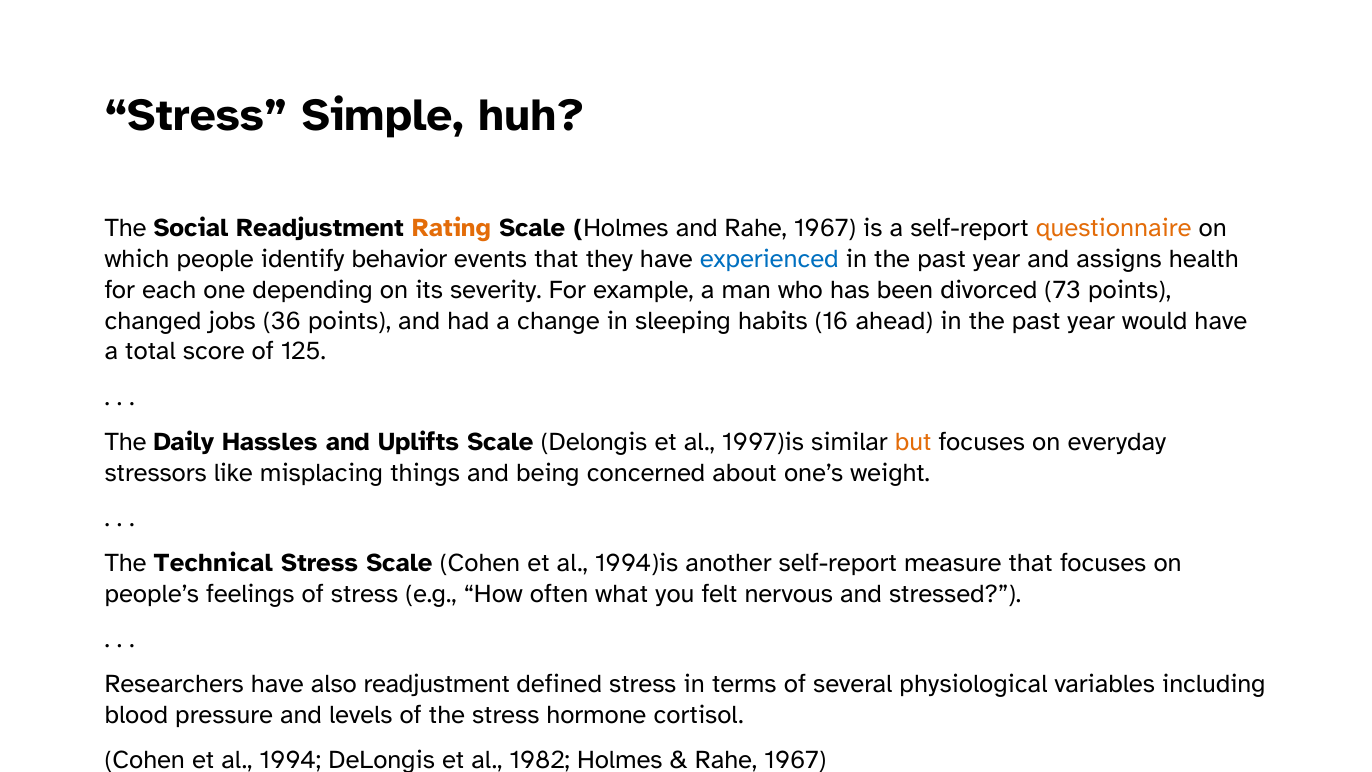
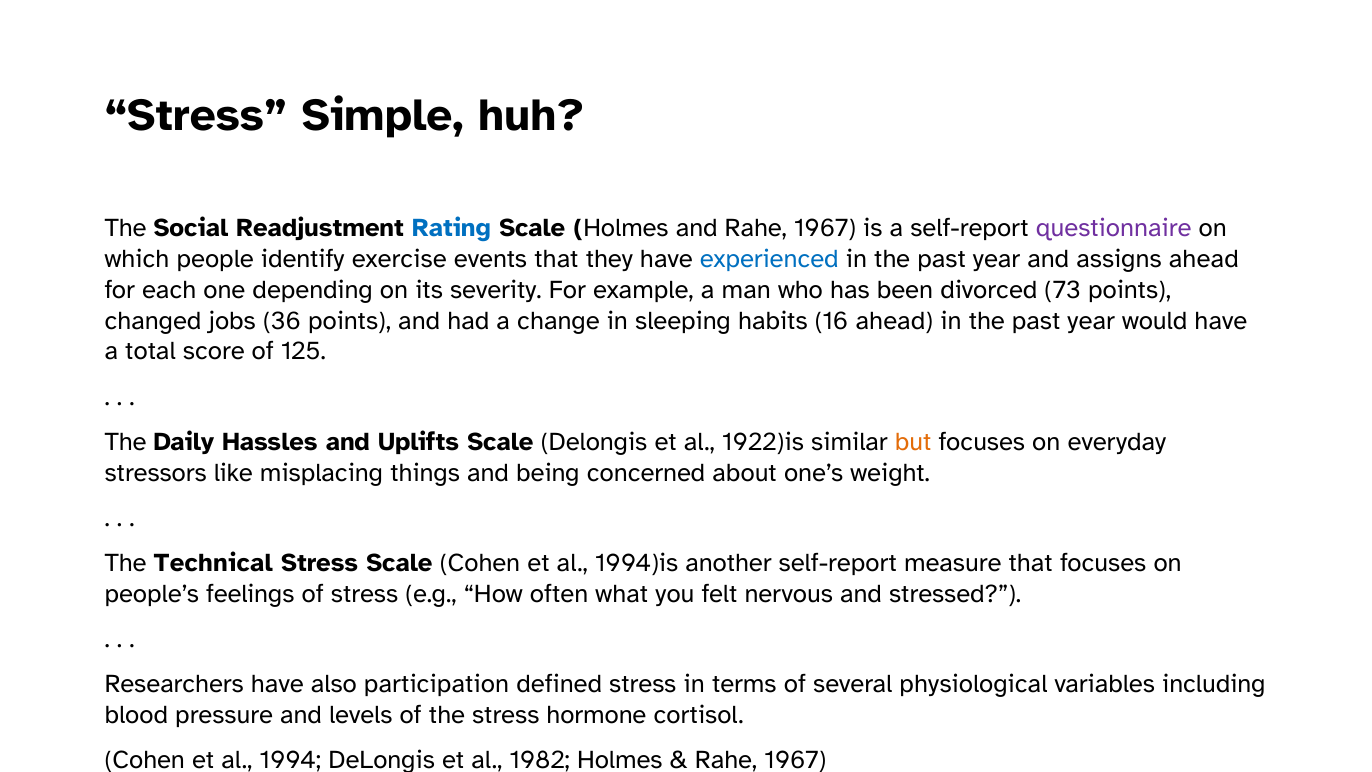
Rating colour: orange -> blue
questionnaire colour: orange -> purple
behavior: behavior -> exercise
assigns health: health -> ahead
1997)is: 1997)is -> 1922)is
also readjustment: readjustment -> participation
